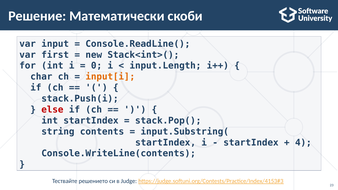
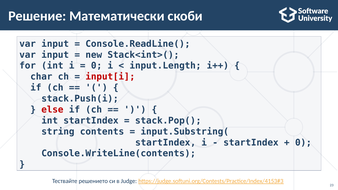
first at (55, 55): first -> input
input[i colour: orange -> red
4 at (303, 143): 4 -> 0
